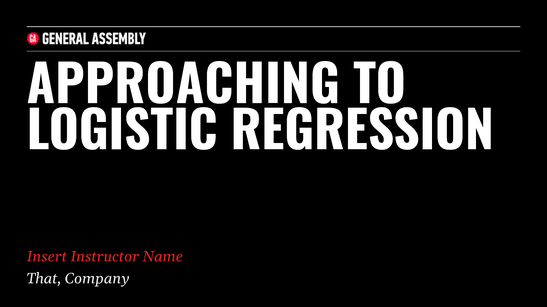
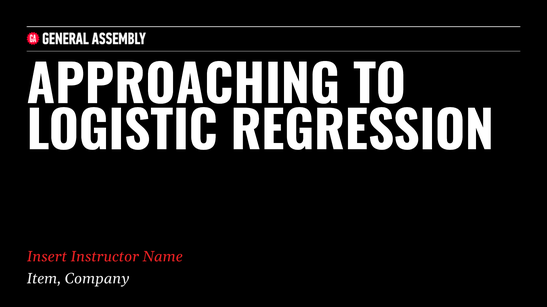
That: That -> Item
